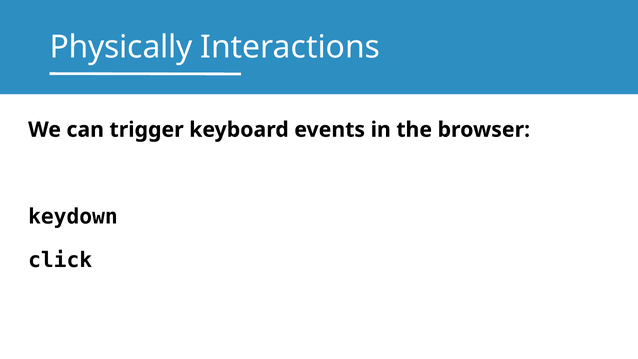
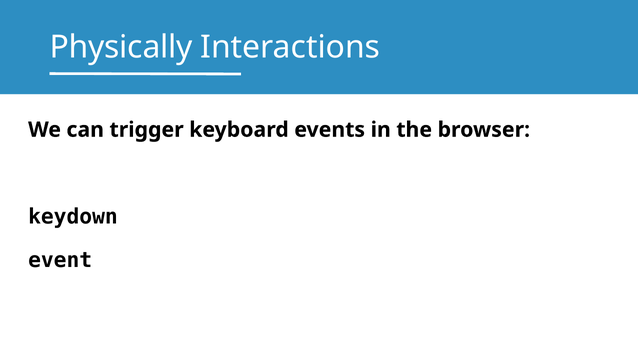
click: click -> event
